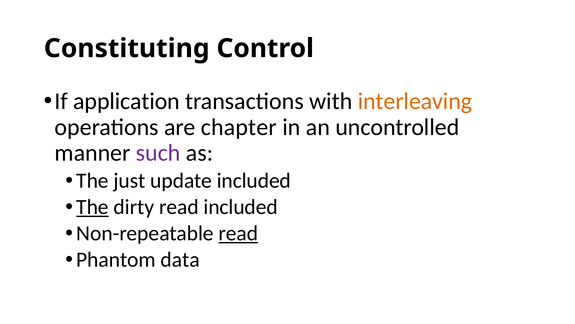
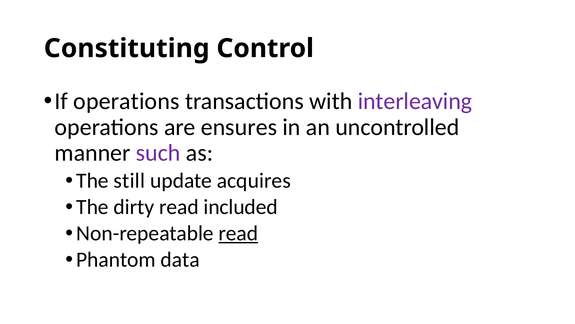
If application: application -> operations
interleaving colour: orange -> purple
chapter: chapter -> ensures
just: just -> still
update included: included -> acquires
The at (92, 207) underline: present -> none
